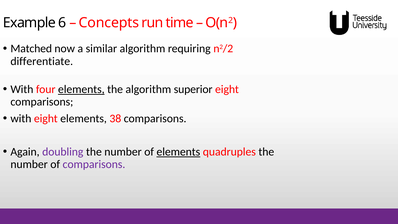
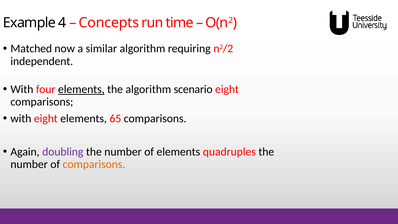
6: 6 -> 4
differentiate: differentiate -> independent
superior: superior -> scenario
38: 38 -> 65
elements at (178, 152) underline: present -> none
comparisons at (94, 164) colour: purple -> orange
